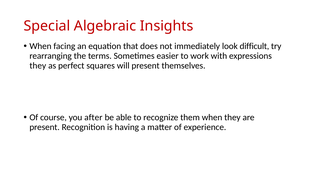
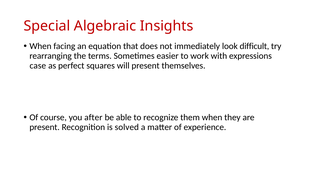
they at (38, 66): they -> case
having: having -> solved
